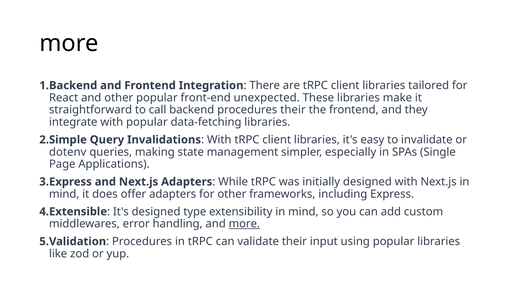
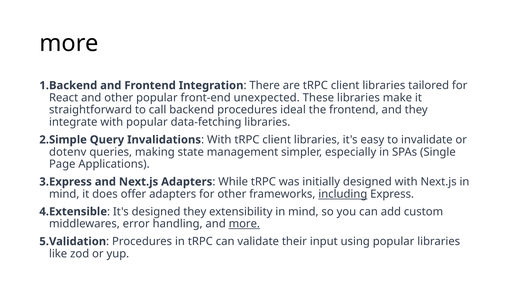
procedures their: their -> ideal
including underline: none -> present
designed type: type -> they
